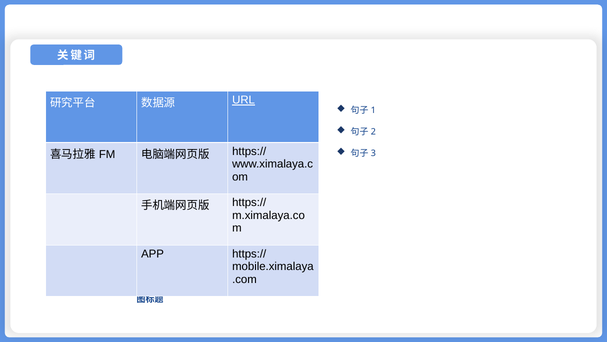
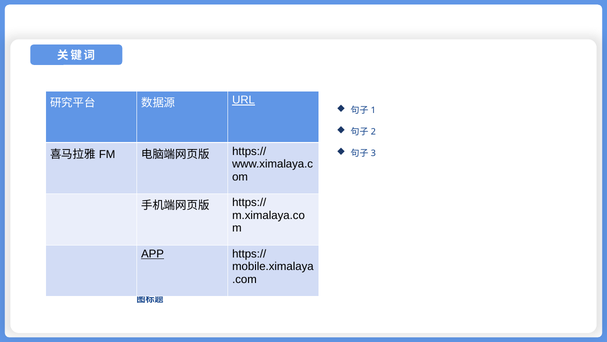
APP underline: none -> present
